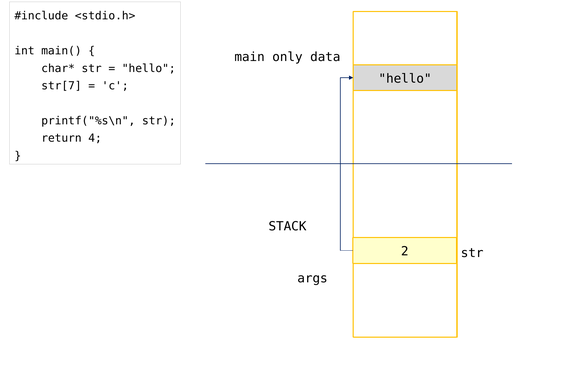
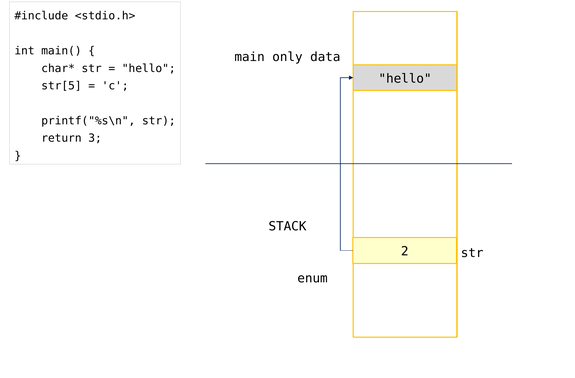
str[7: str[7 -> str[5
4: 4 -> 3
args: args -> enum
